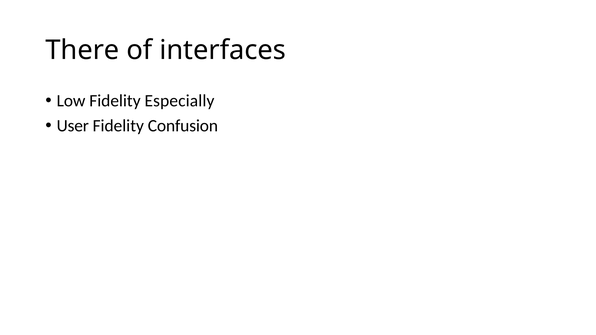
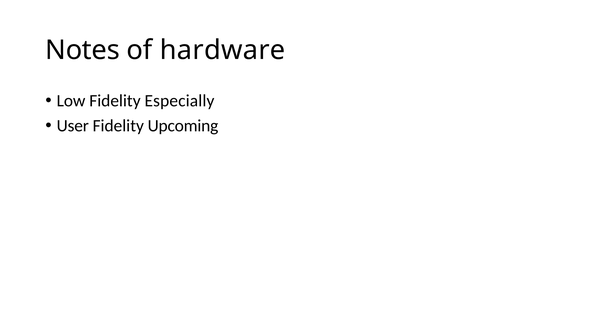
There: There -> Notes
interfaces: interfaces -> hardware
Confusion: Confusion -> Upcoming
